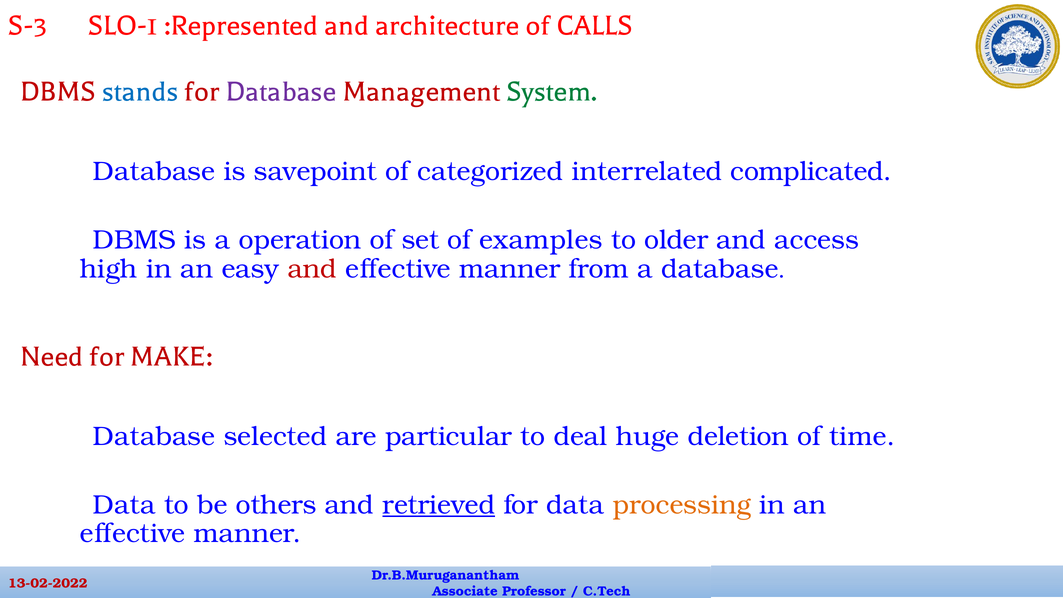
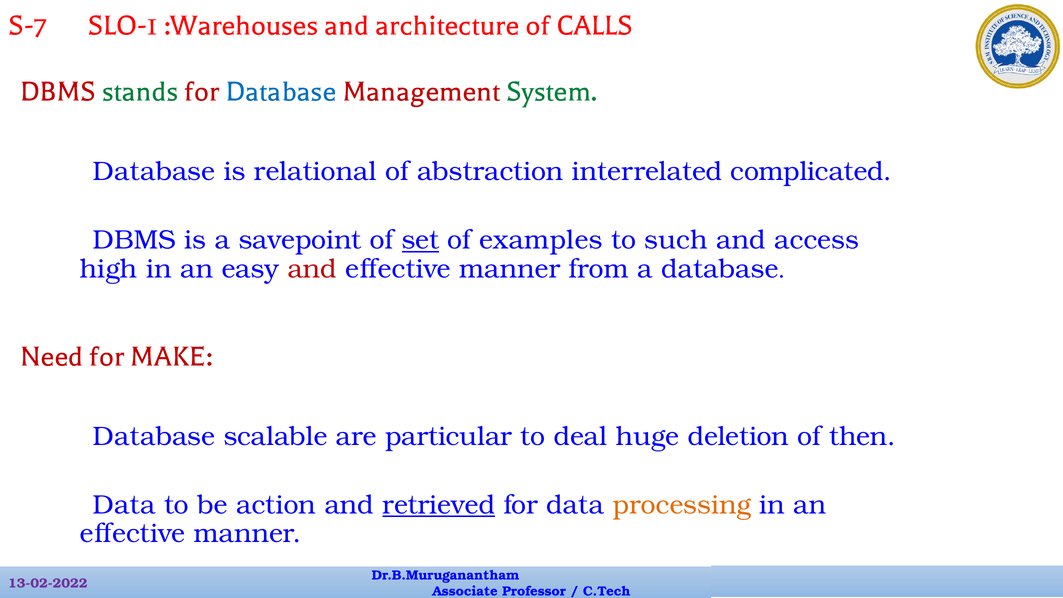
S-3: S-3 -> S-7
:Represented: :Represented -> :Warehouses
stands colour: blue -> green
Database at (281, 91) colour: purple -> blue
savepoint: savepoint -> relational
categorized: categorized -> abstraction
operation: operation -> savepoint
set underline: none -> present
older: older -> such
selected: selected -> scalable
time: time -> then
others: others -> action
13-02-2022 colour: red -> purple
